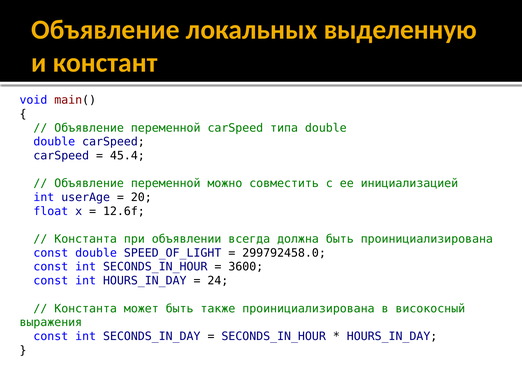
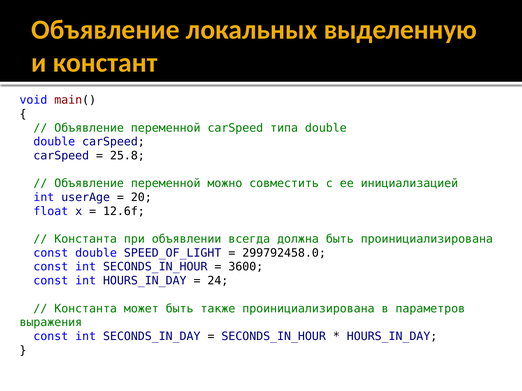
45.4: 45.4 -> 25.8
високосный: високосный -> параметров
